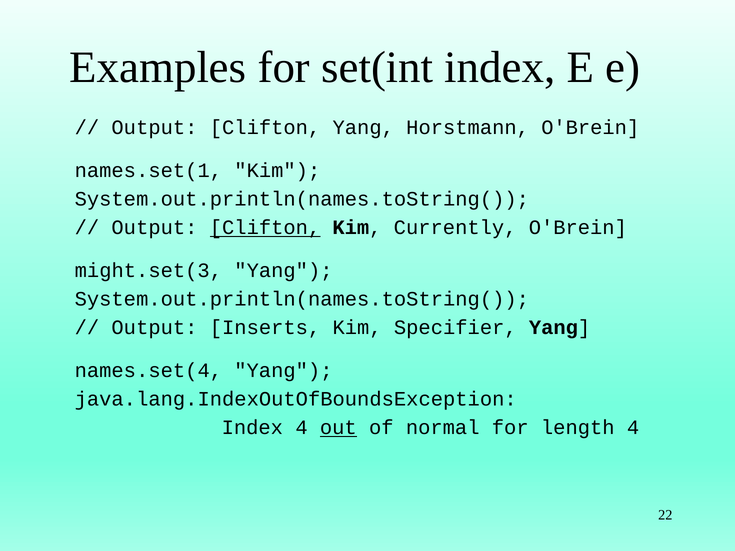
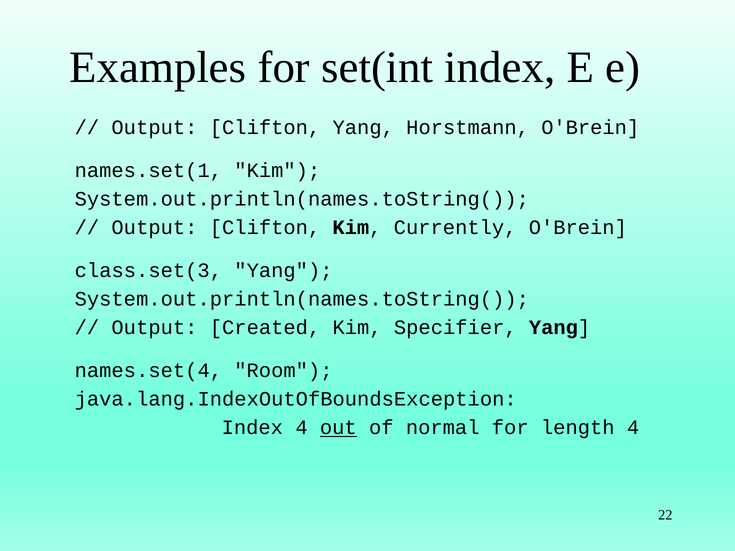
Clifton at (265, 228) underline: present -> none
might.set(3: might.set(3 -> class.set(3
Inserts: Inserts -> Created
names.set(4 Yang: Yang -> Room
